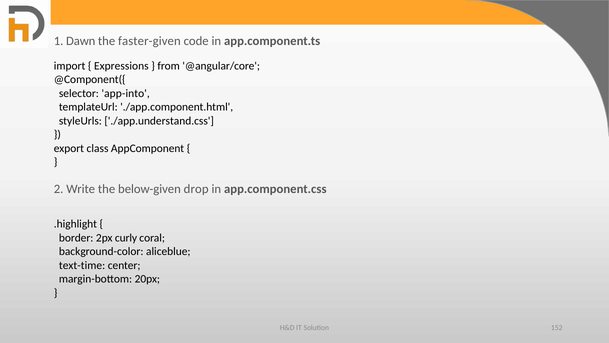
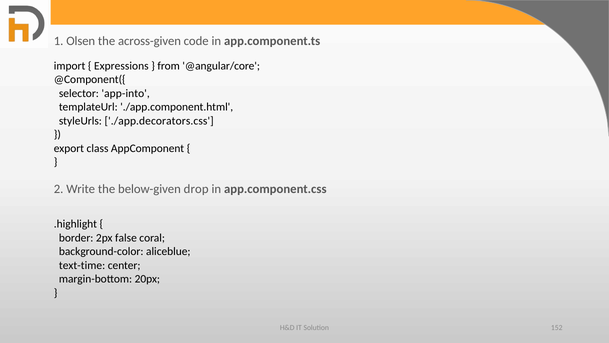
Dawn: Dawn -> Olsen
faster-given: faster-given -> across-given
./app.understand.css: ./app.understand.css -> ./app.decorators.css
curly: curly -> false
